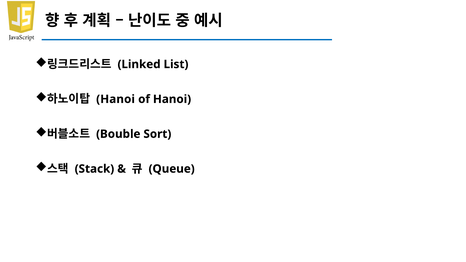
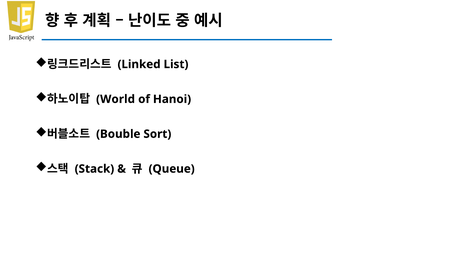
Hanoi at (116, 99): Hanoi -> World
